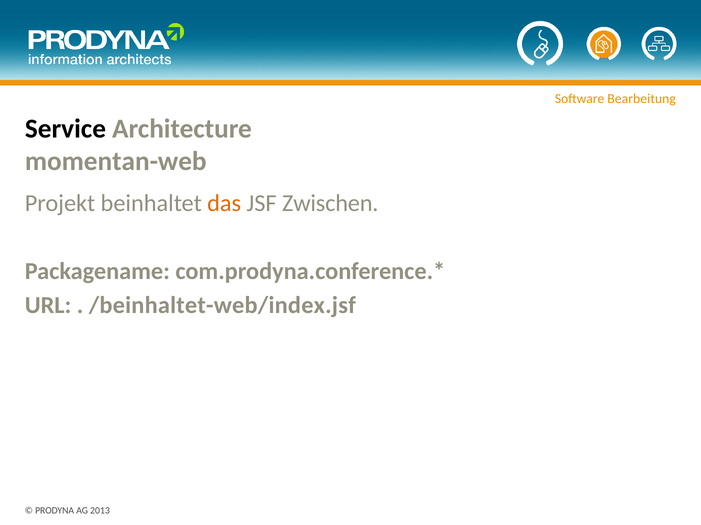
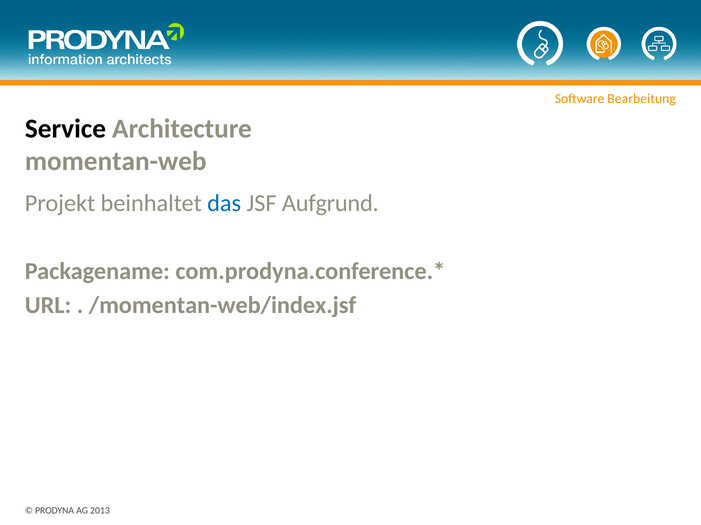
das colour: orange -> blue
Zwischen: Zwischen -> Aufgrund
/beinhaltet-web/index.jsf: /beinhaltet-web/index.jsf -> /momentan-web/index.jsf
